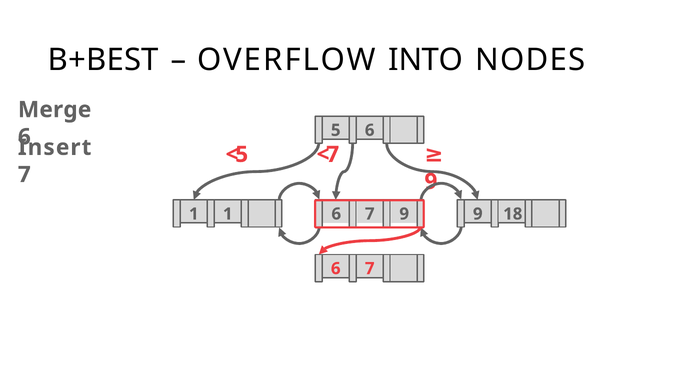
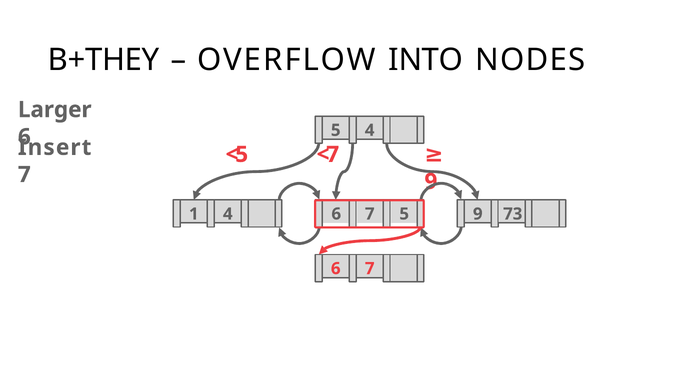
B+BEST: B+BEST -> B+THEY
Merge: Merge -> Larger
5 6: 6 -> 4
1 1: 1 -> 4
7 9: 9 -> 5
18: 18 -> 73
